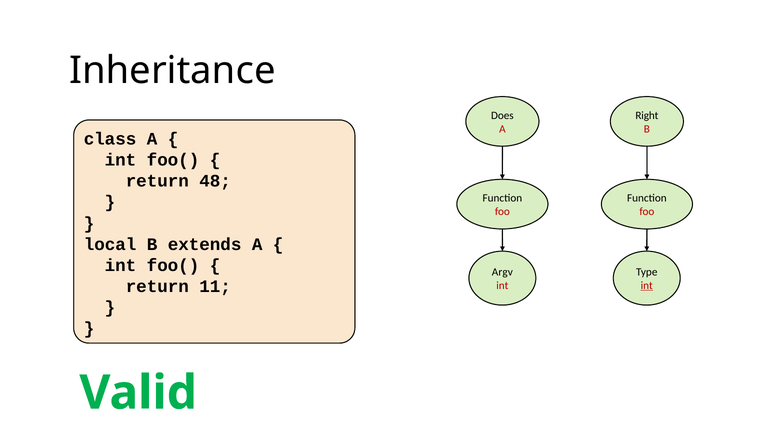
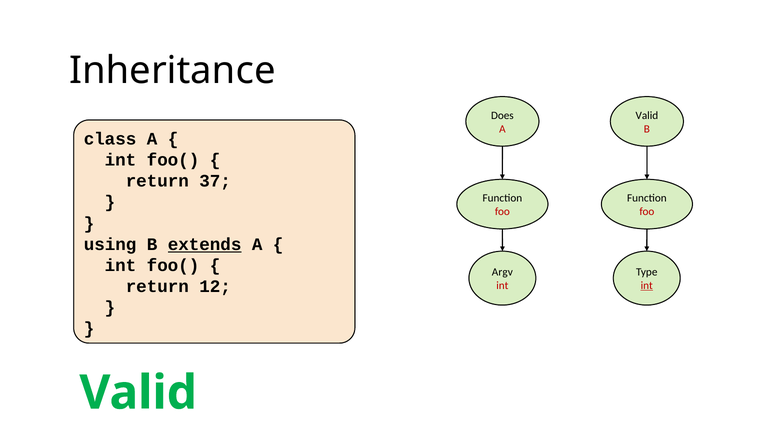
Right at (647, 115): Right -> Valid
48: 48 -> 37
local: local -> using
extends underline: none -> present
11: 11 -> 12
